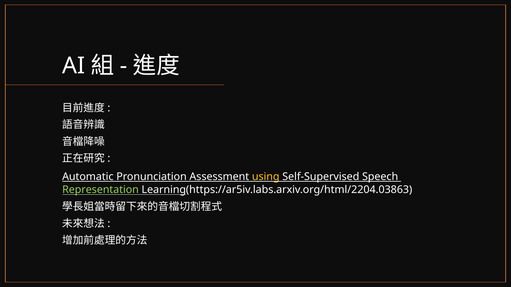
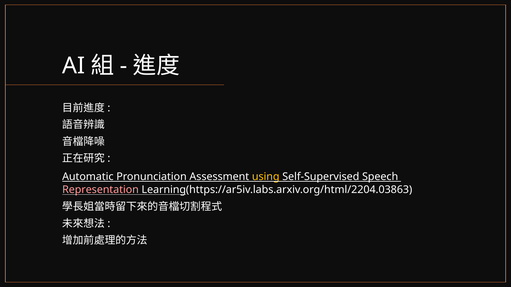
Representation colour: light green -> pink
